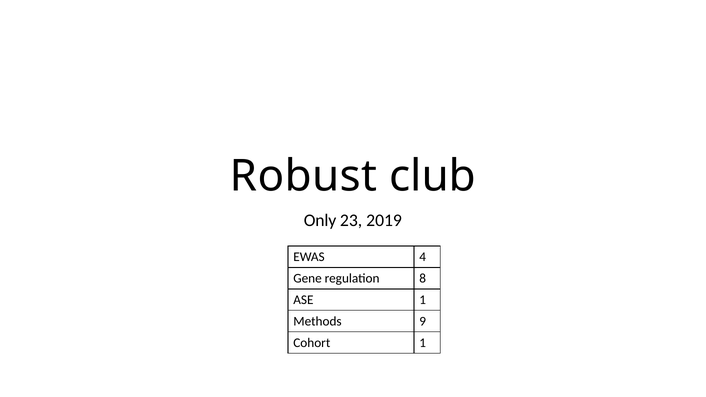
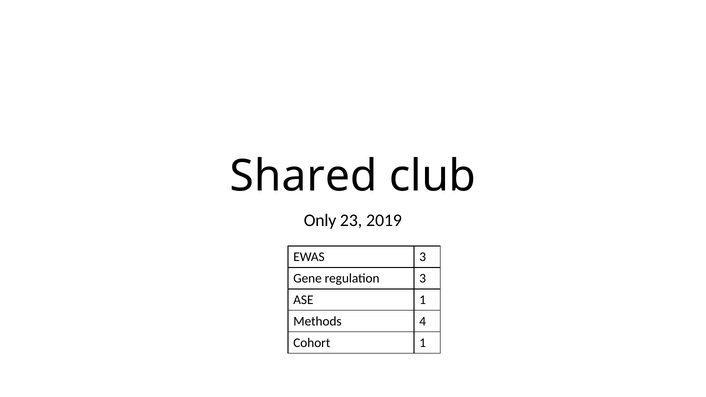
Robust: Robust -> Shared
EWAS 4: 4 -> 3
regulation 8: 8 -> 3
9: 9 -> 4
